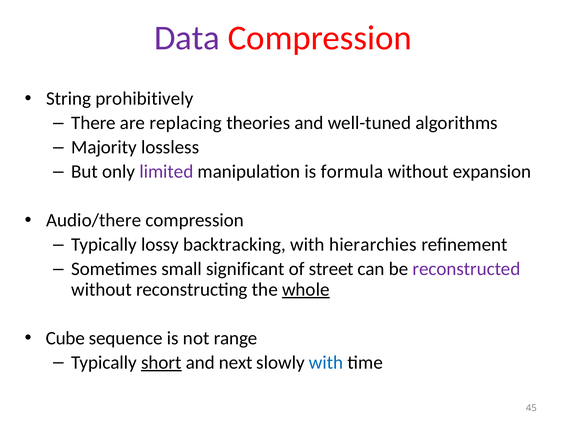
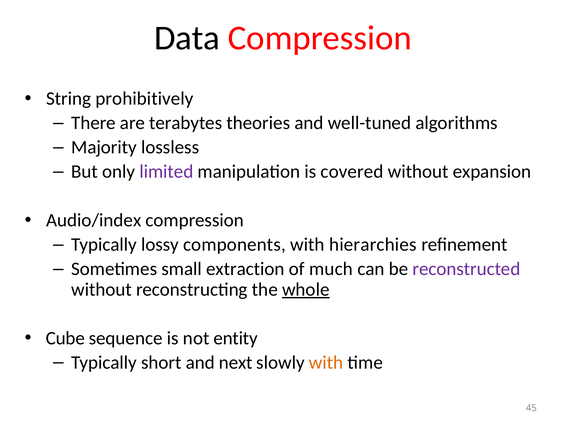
Data colour: purple -> black
replacing: replacing -> terabytes
formula: formula -> covered
Audio/there: Audio/there -> Audio/index
backtracking: backtracking -> components
significant: significant -> extraction
street: street -> much
range: range -> entity
short underline: present -> none
with at (326, 363) colour: blue -> orange
